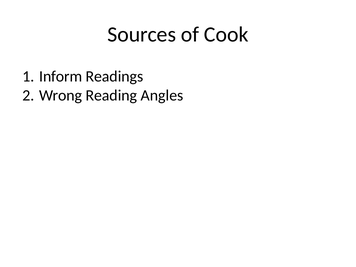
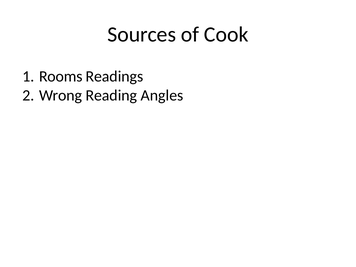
Inform: Inform -> Rooms
